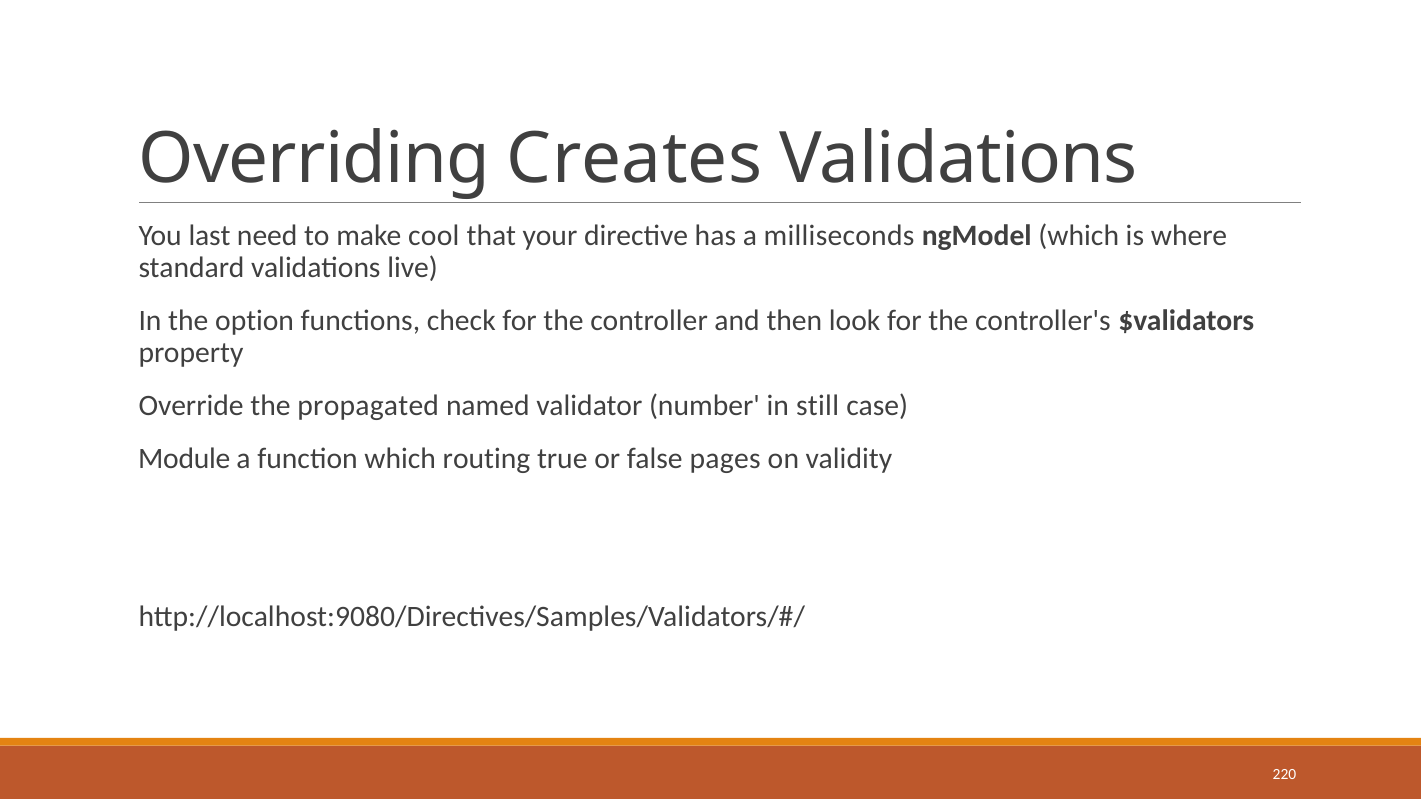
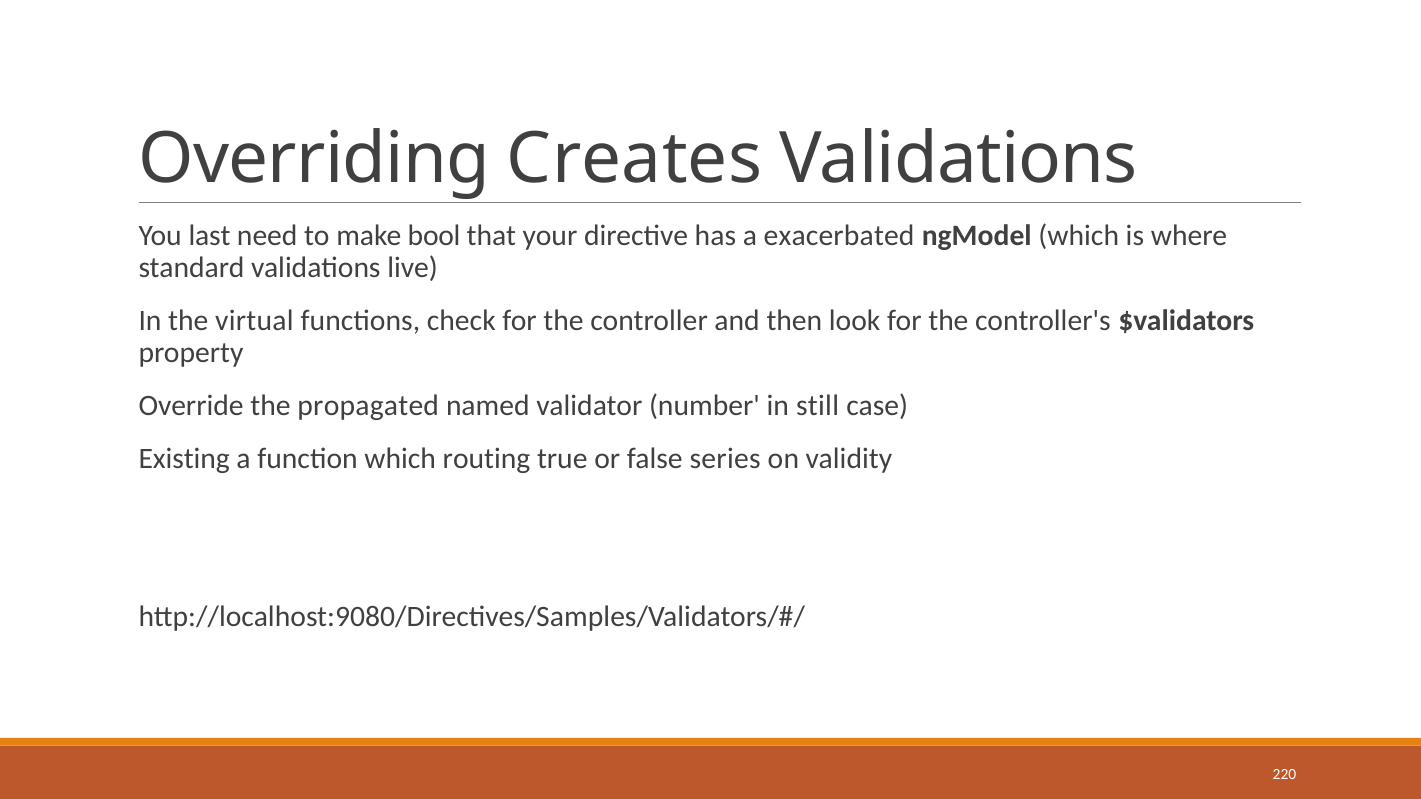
cool: cool -> bool
milliseconds: milliseconds -> exacerbated
option: option -> virtual
Module: Module -> Existing
pages: pages -> series
